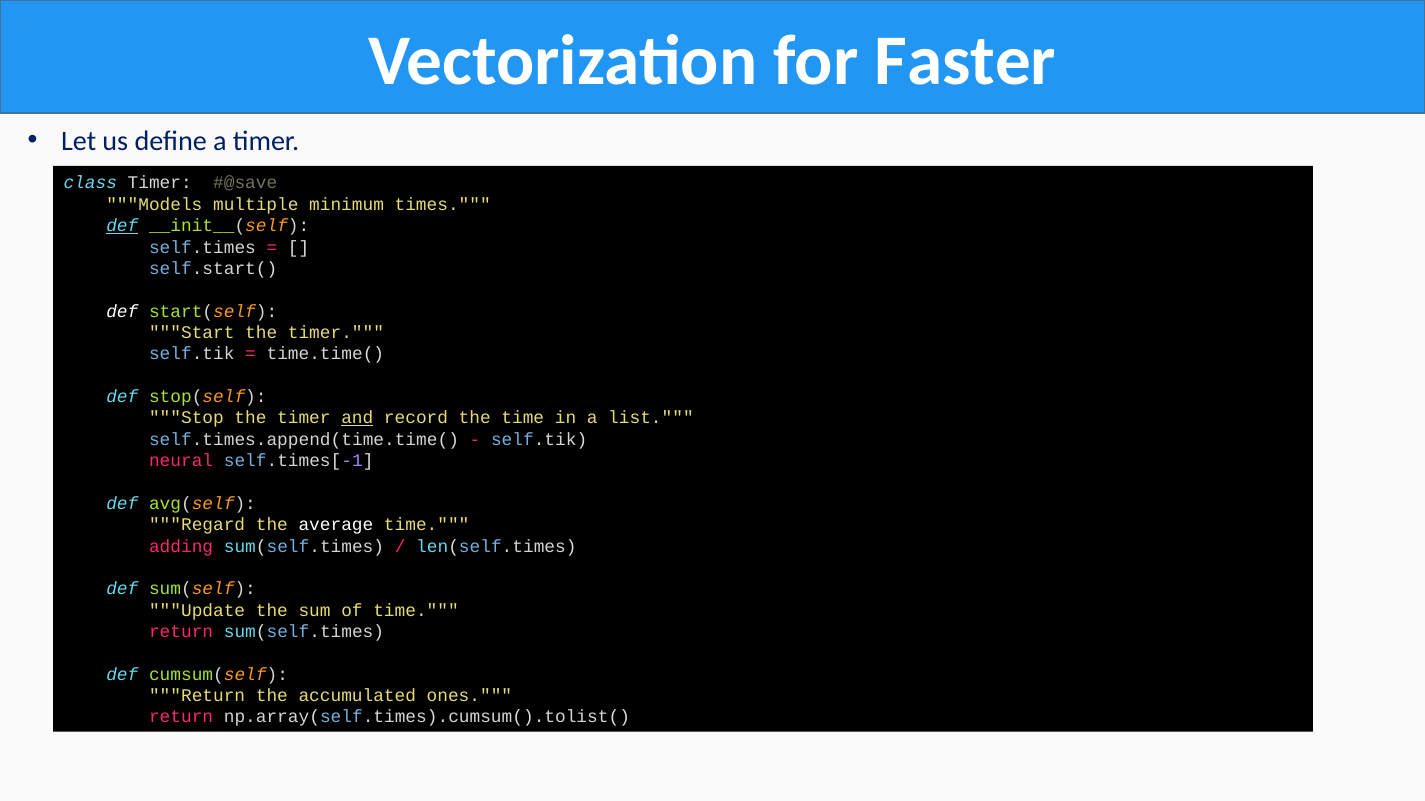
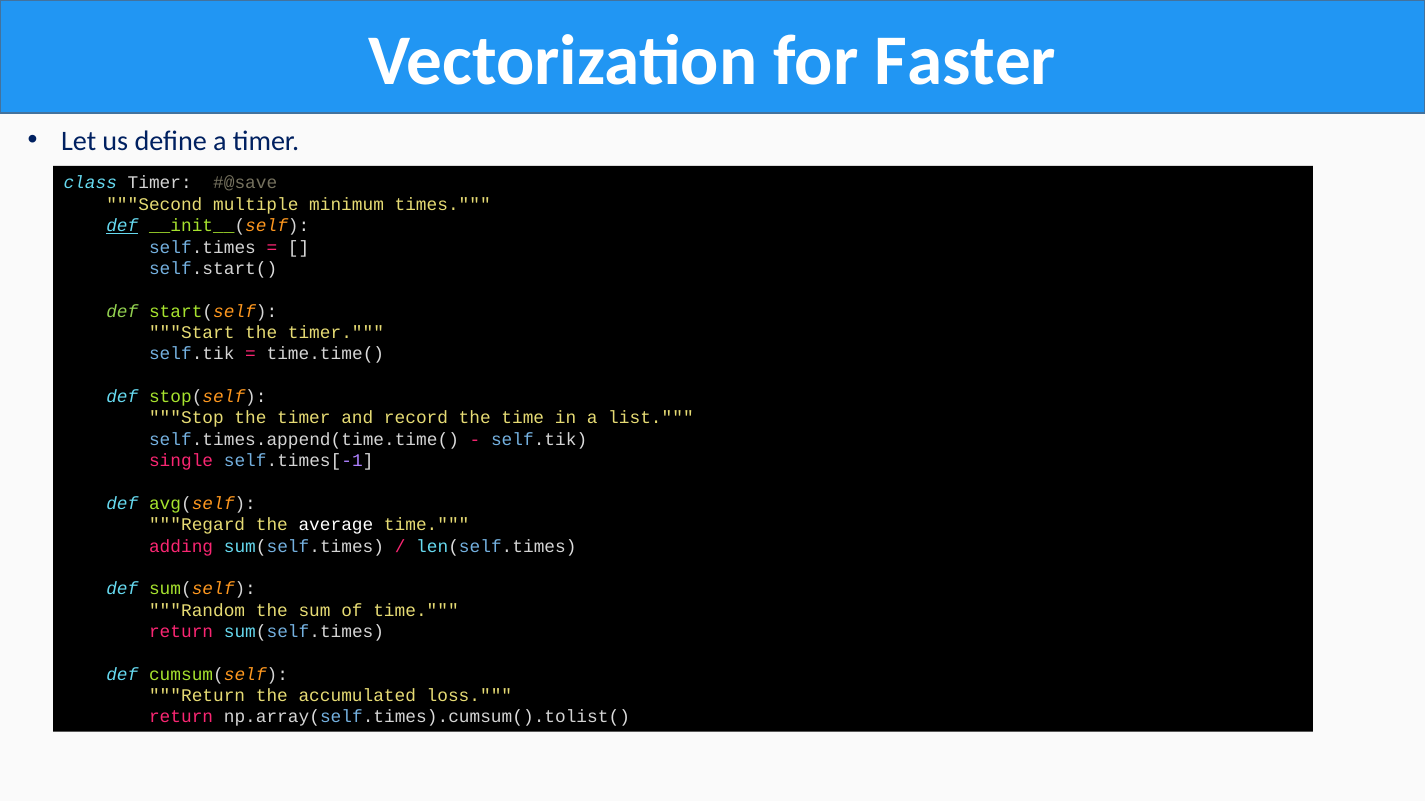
Models: Models -> Second
def at (122, 311) colour: white -> light green
and underline: present -> none
neural: neural -> single
Update: Update -> Random
ones: ones -> loss
